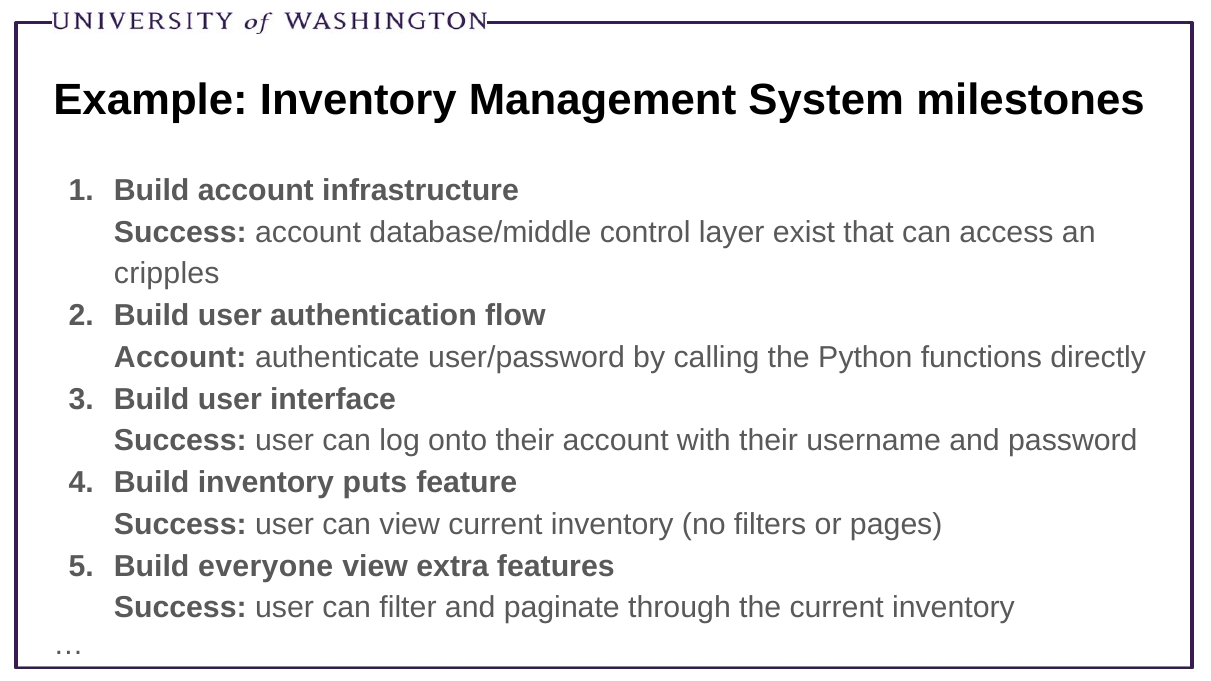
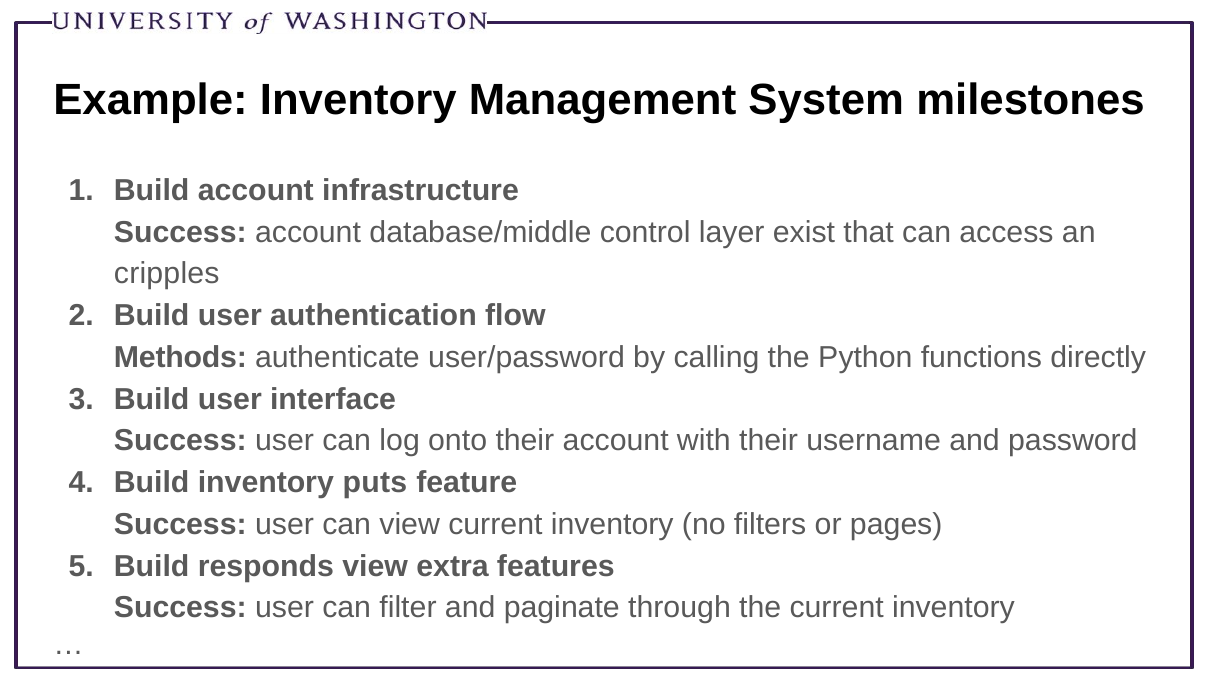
Account at (180, 358): Account -> Methods
everyone: everyone -> responds
